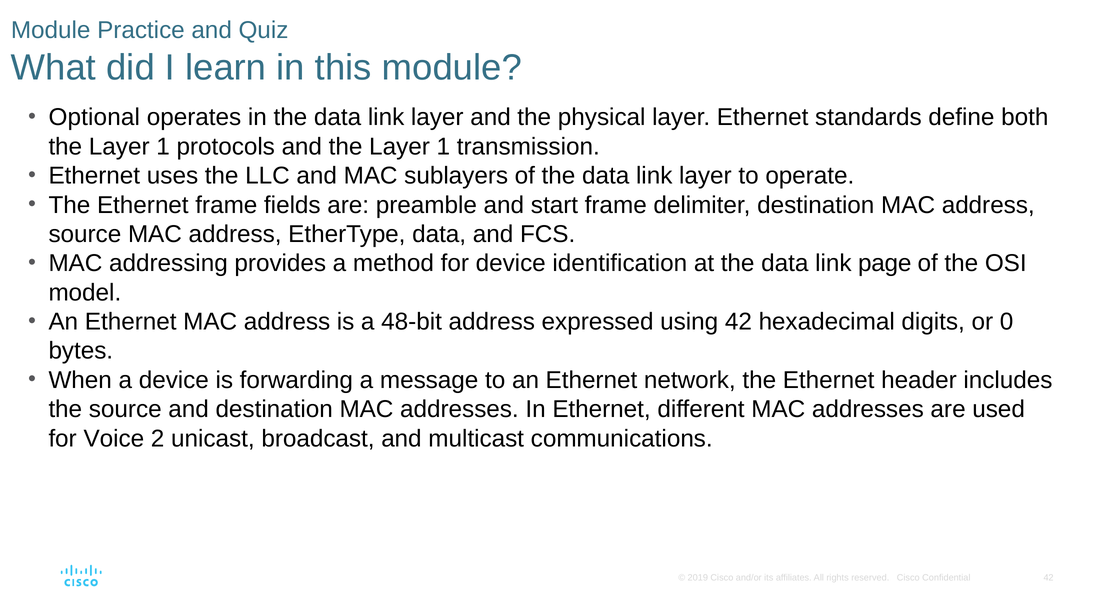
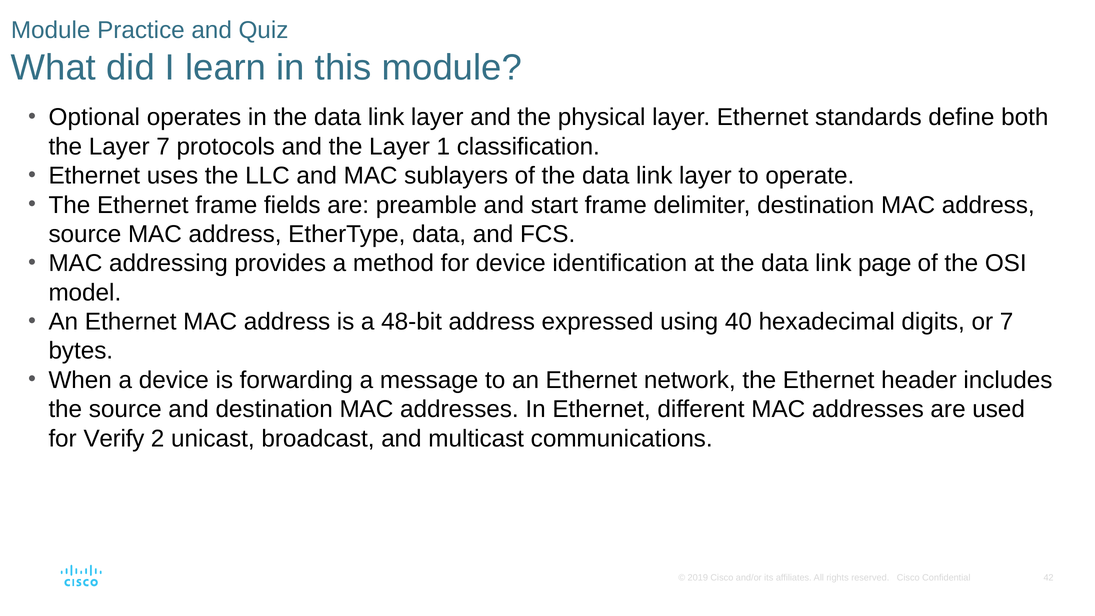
1 at (163, 147): 1 -> 7
transmission: transmission -> classification
using 42: 42 -> 40
or 0: 0 -> 7
Voice: Voice -> Verify
